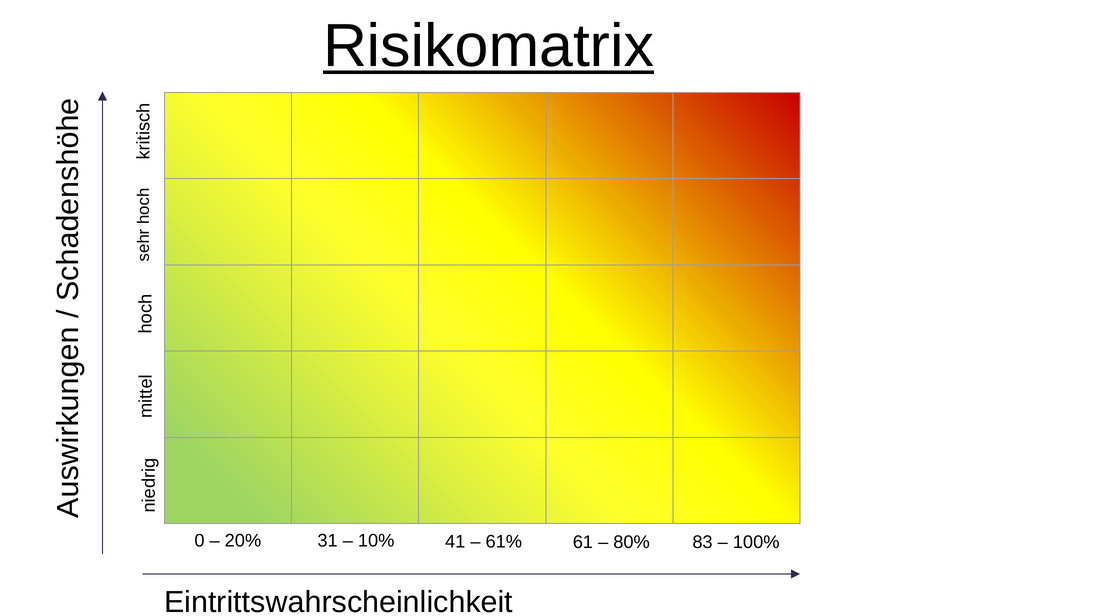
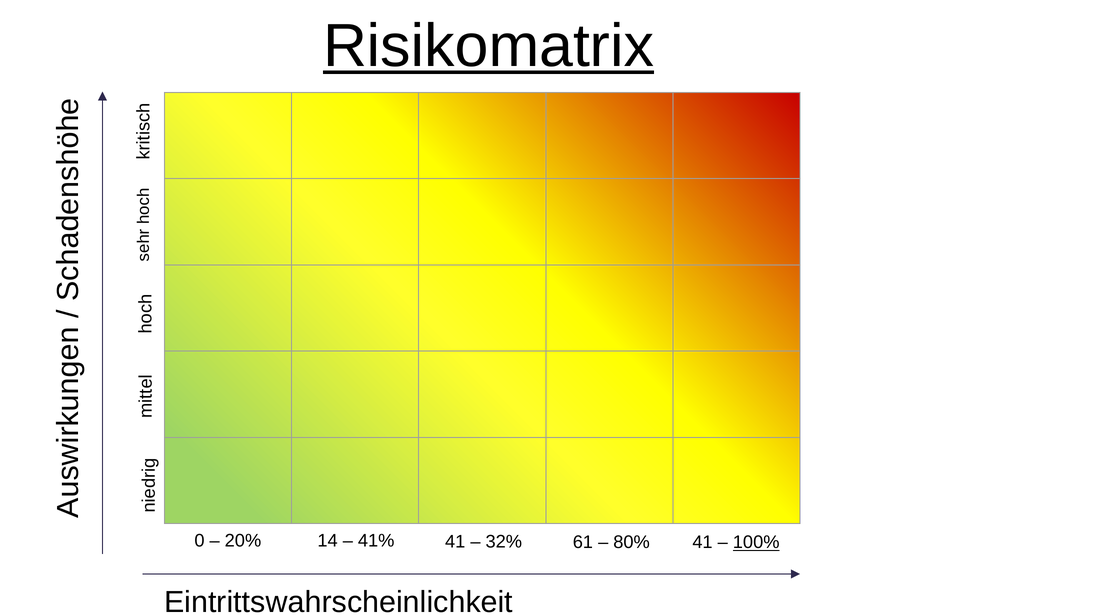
31: 31 -> 14
10%: 10% -> 41%
61%: 61% -> 32%
80% 83: 83 -> 41
100% underline: none -> present
